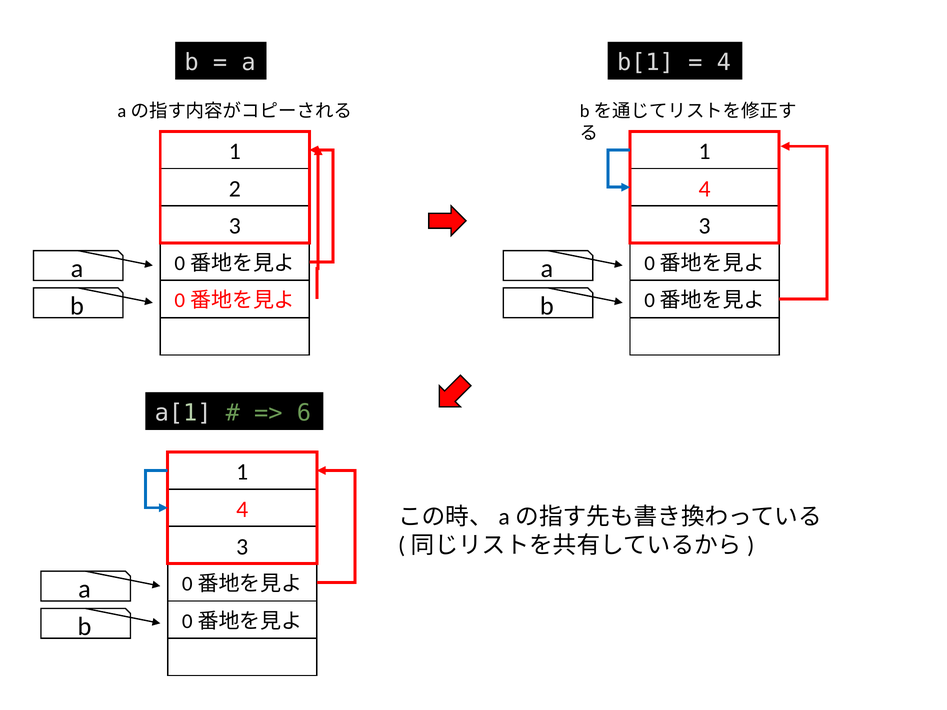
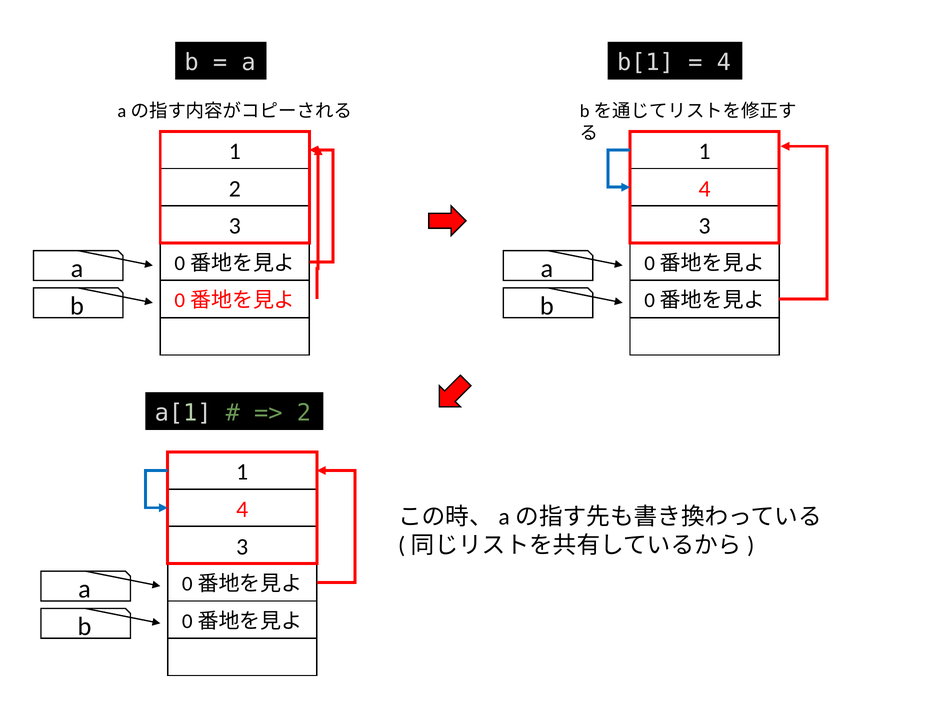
6 at (304, 413): 6 -> 2
